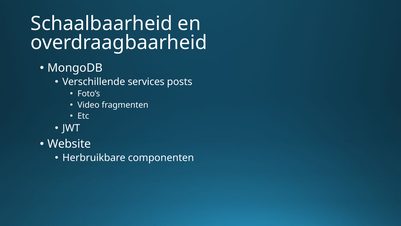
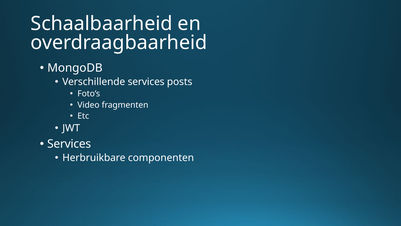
Website at (69, 144): Website -> Services
